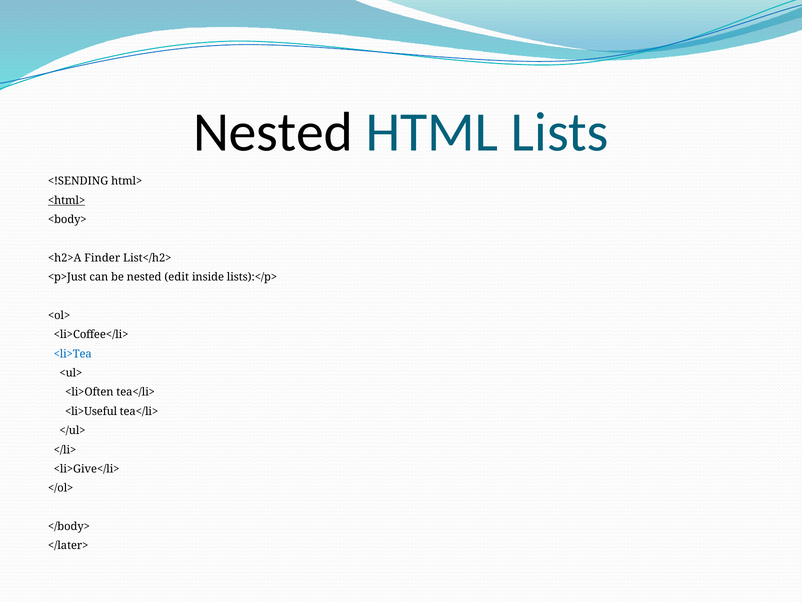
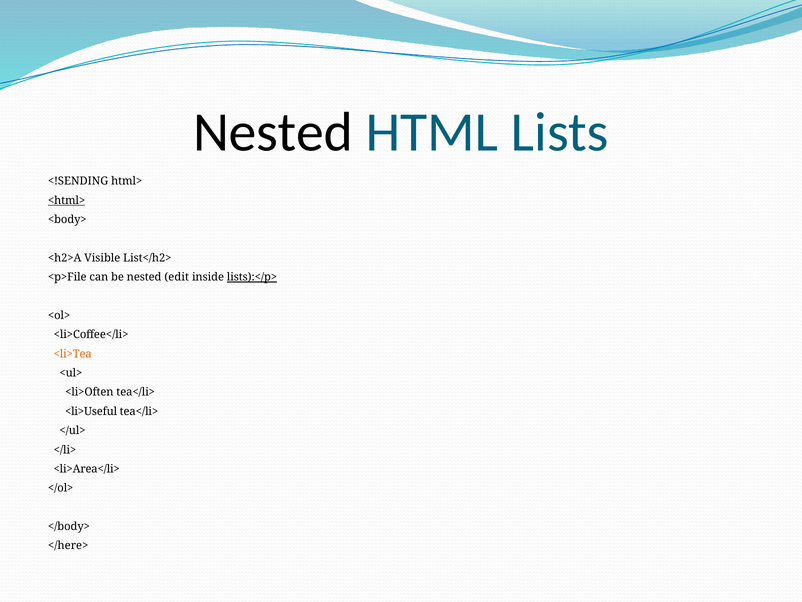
Finder: Finder -> Visible
<p>Just: <p>Just -> <p>File
lists):</p> underline: none -> present
<li>Tea colour: blue -> orange
<li>Give</li>: <li>Give</li> -> <li>Area</li>
</later>: </later> -> </here>
